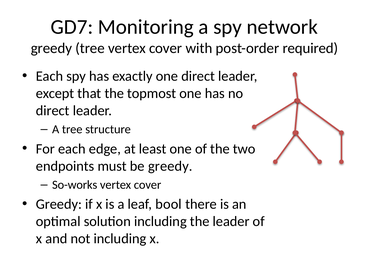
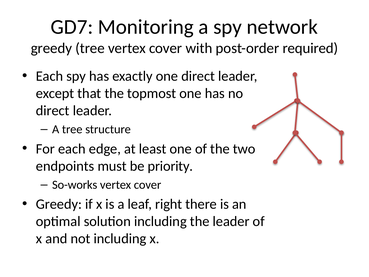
be greedy: greedy -> priority
bool: bool -> right
